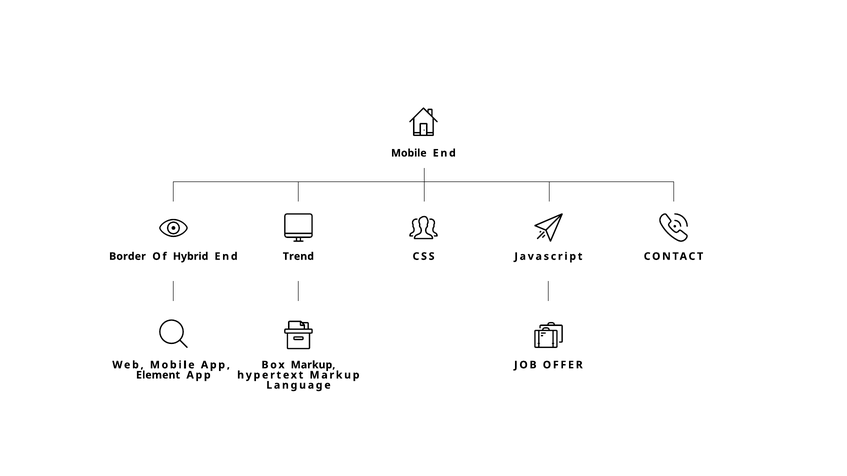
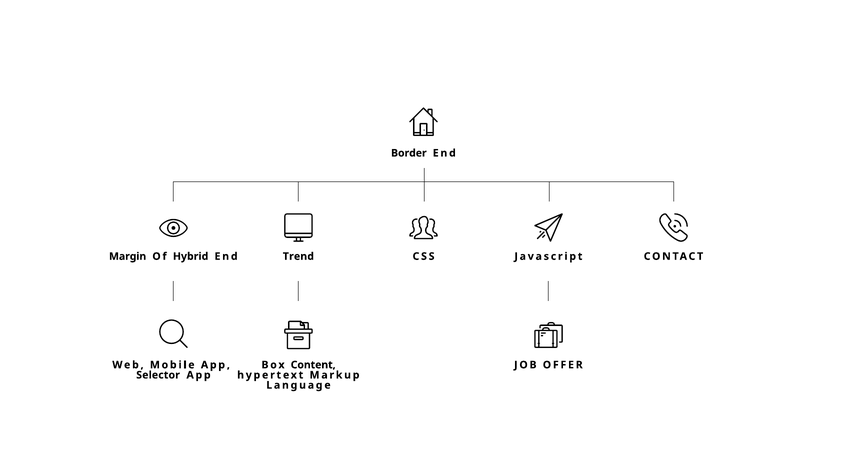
Mobile at (409, 153): Mobile -> Border
Border: Border -> Margin
Box Markup: Markup -> Content
Element: Element -> Selector
